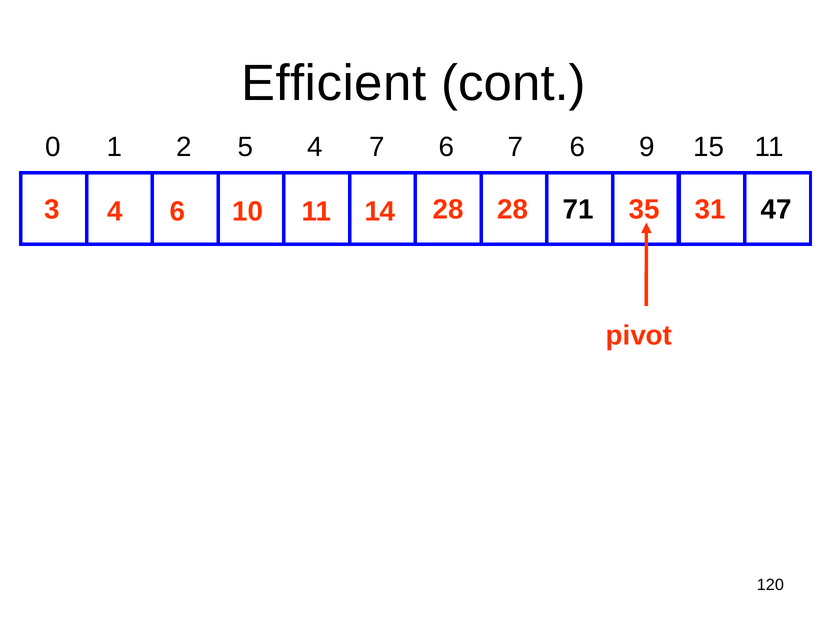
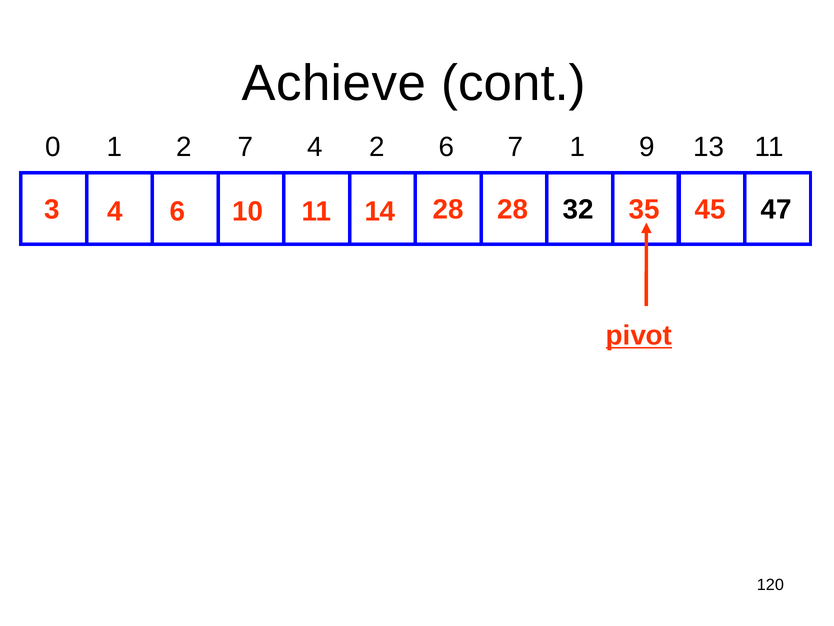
Efficient: Efficient -> Achieve
2 5: 5 -> 7
4 7: 7 -> 2
6 7 6: 6 -> 1
15: 15 -> 13
71: 71 -> 32
31: 31 -> 45
pivot underline: none -> present
